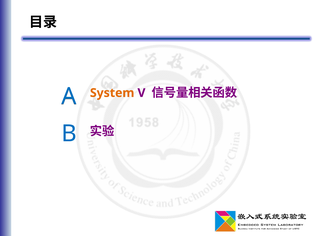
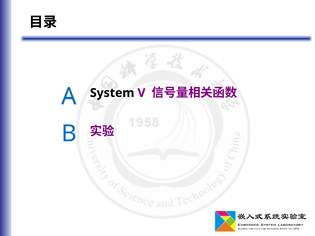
System colour: orange -> black
